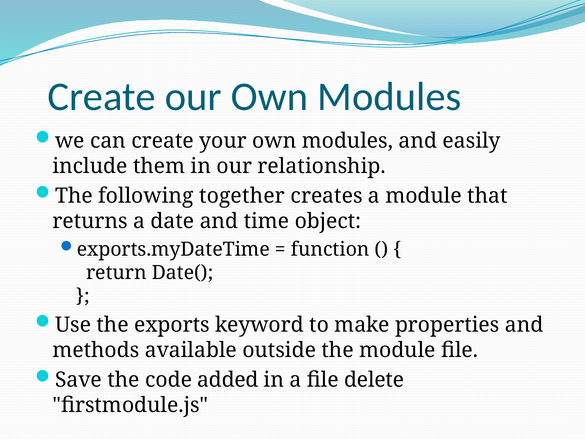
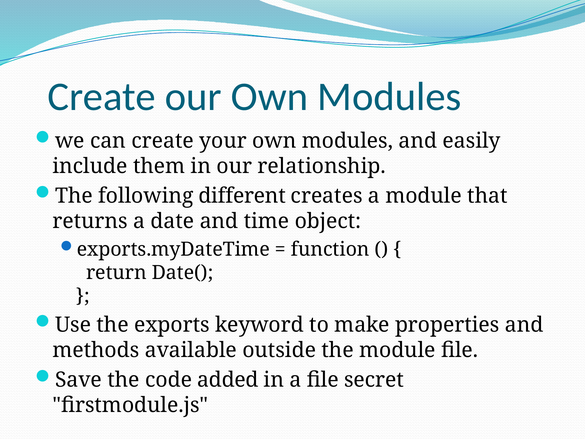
together: together -> different
delete: delete -> secret
